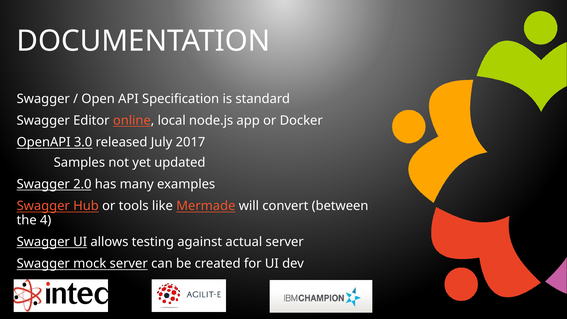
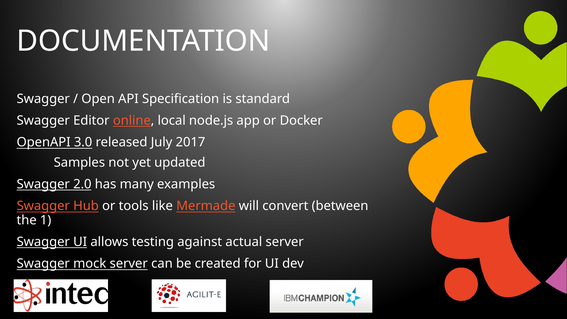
4: 4 -> 1
